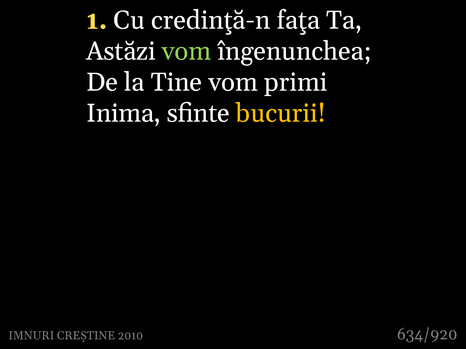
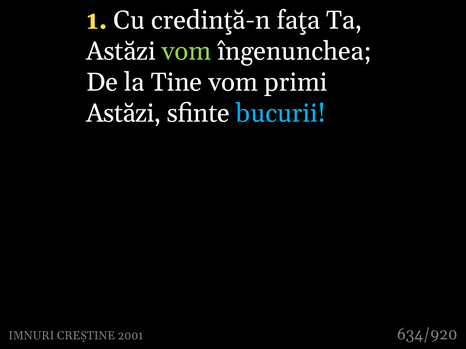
Inima at (124, 113): Inima -> Astăzi
bucurii colour: yellow -> light blue
2010: 2010 -> 2001
